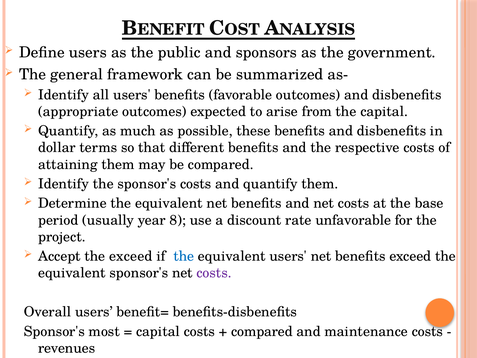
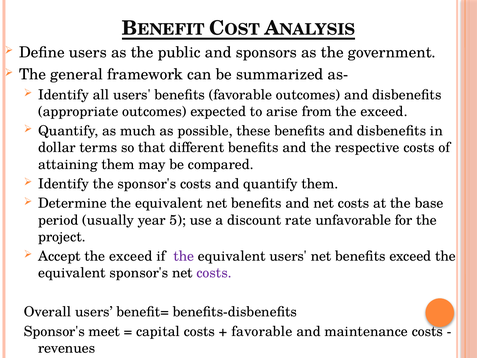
from the capital: capital -> exceed
8: 8 -> 5
the at (184, 256) colour: blue -> purple
most: most -> meet
compared at (262, 331): compared -> favorable
